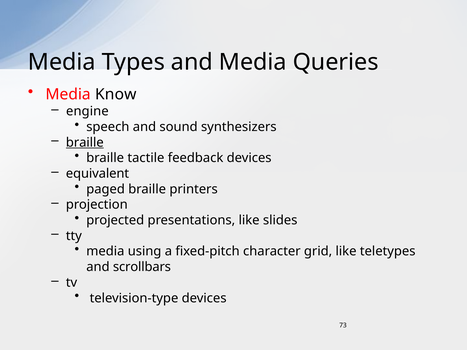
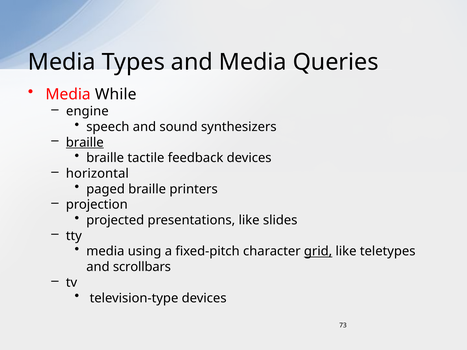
Know: Know -> While
equivalent: equivalent -> horizontal
grid underline: none -> present
